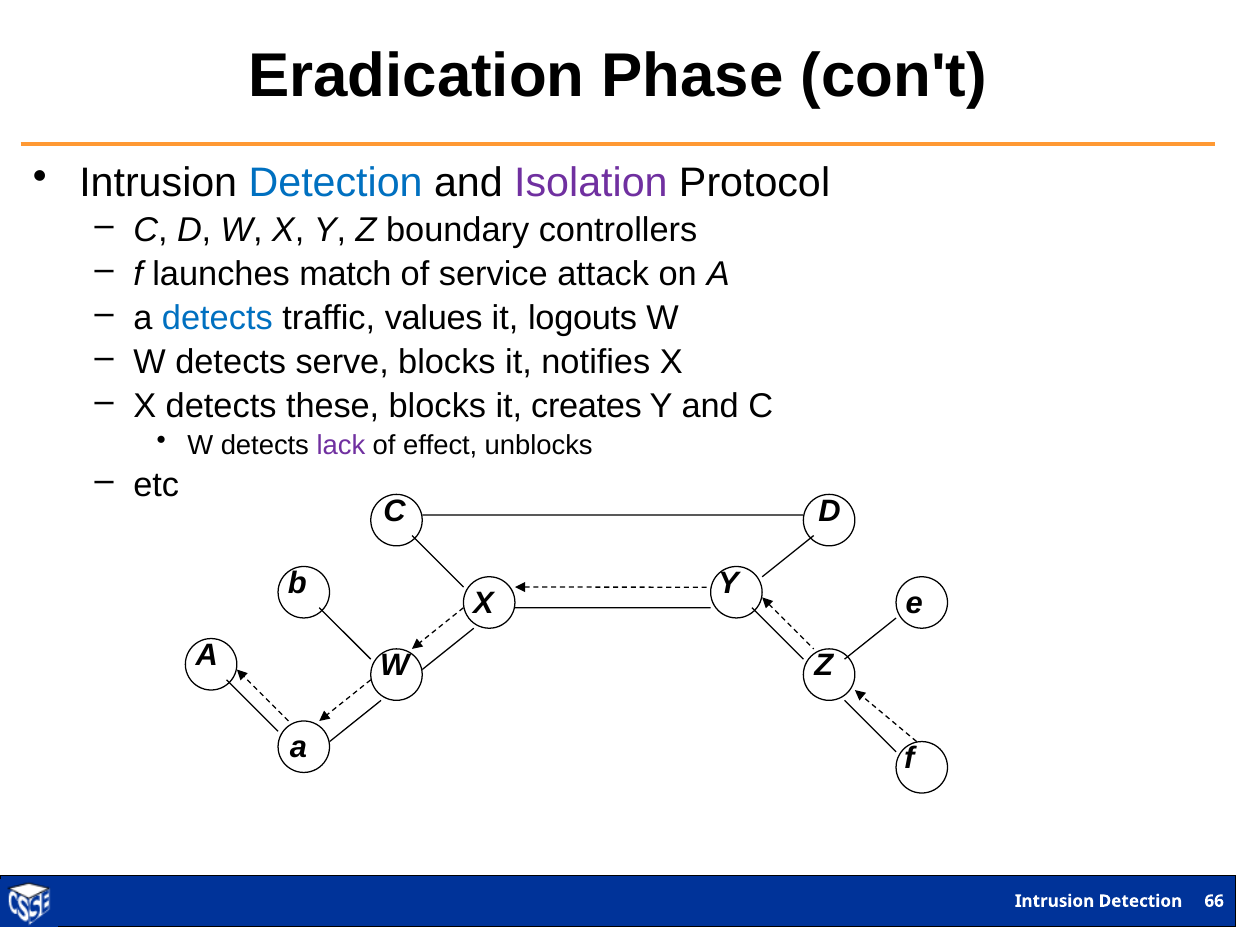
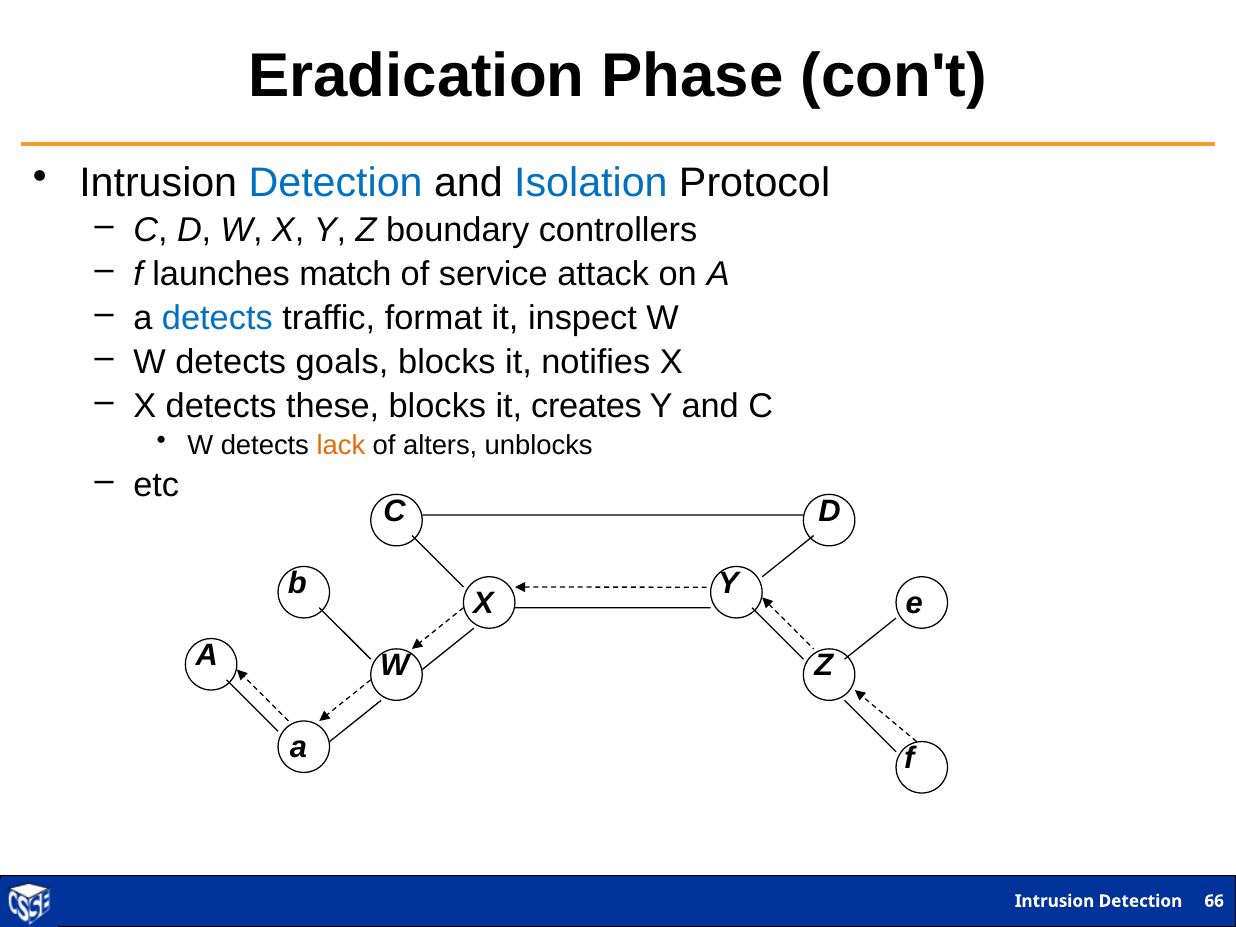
Isolation colour: purple -> blue
values: values -> format
logouts: logouts -> inspect
serve: serve -> goals
lack colour: purple -> orange
effect: effect -> alters
